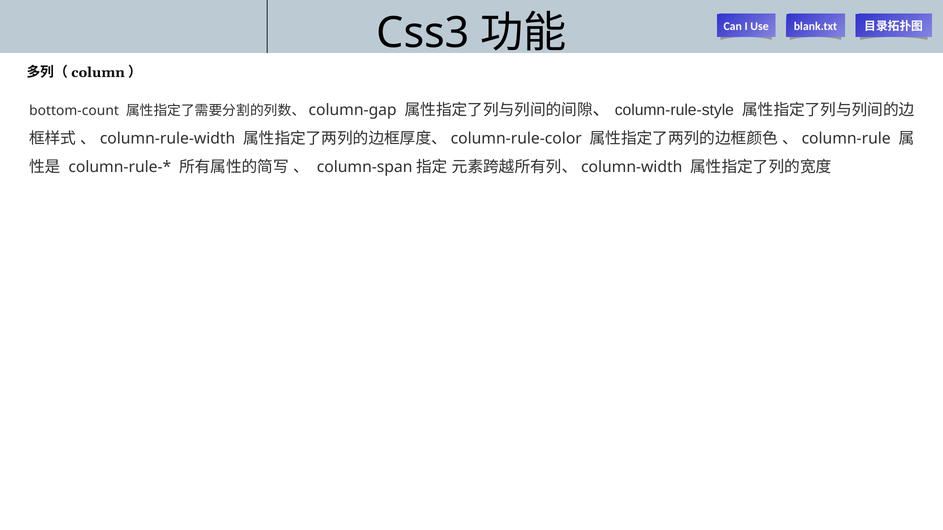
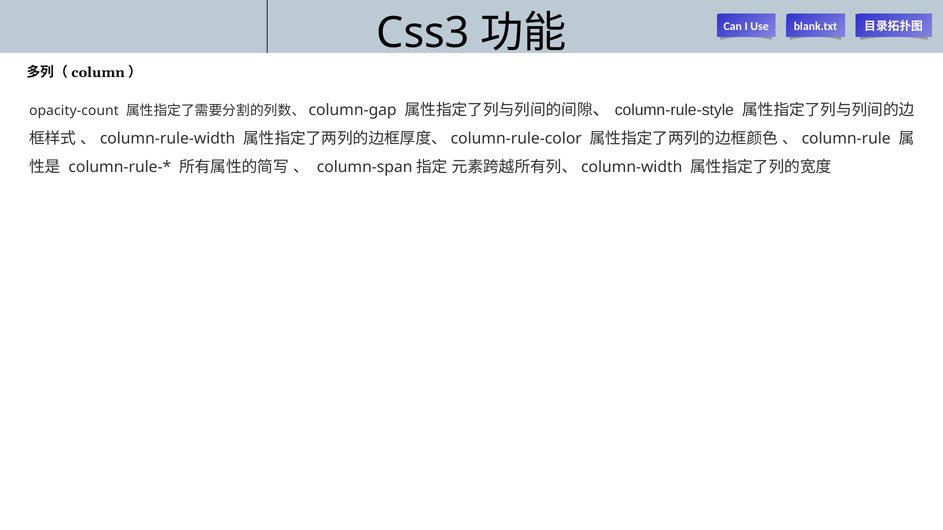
bottom-count: bottom-count -> opacity-count
